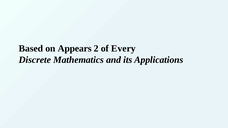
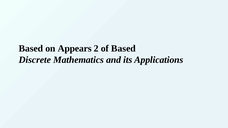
of Every: Every -> Based
